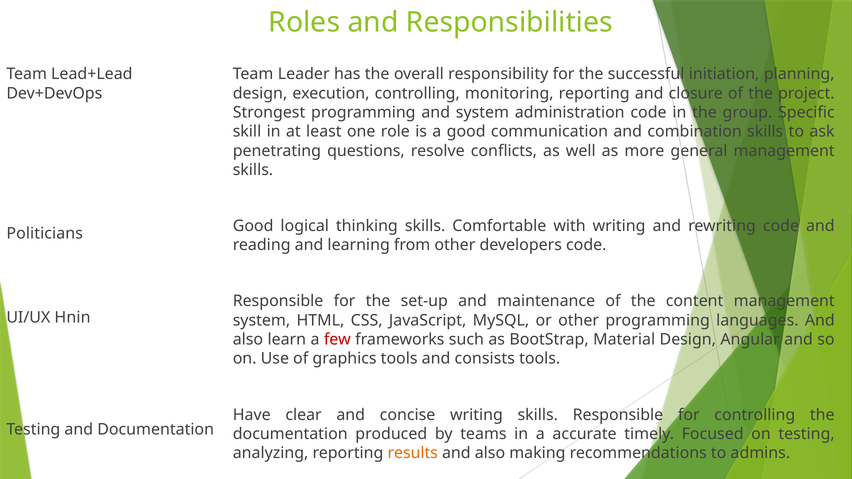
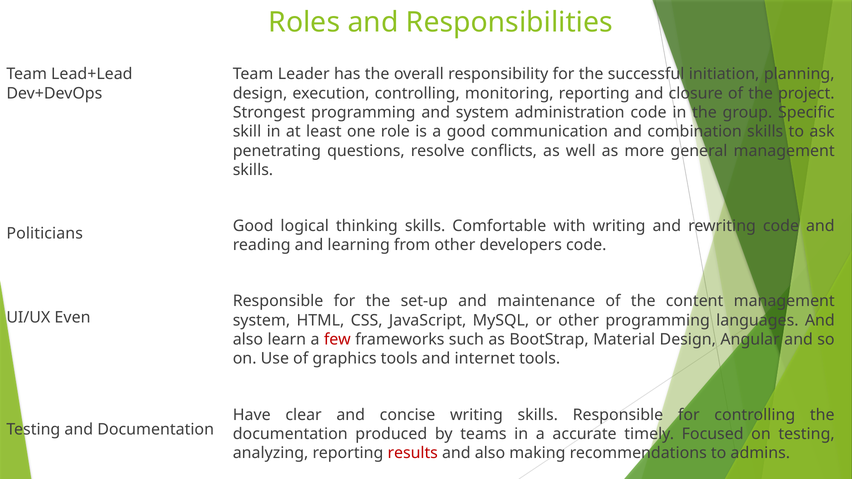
Hnin: Hnin -> Even
consists: consists -> internet
results colour: orange -> red
